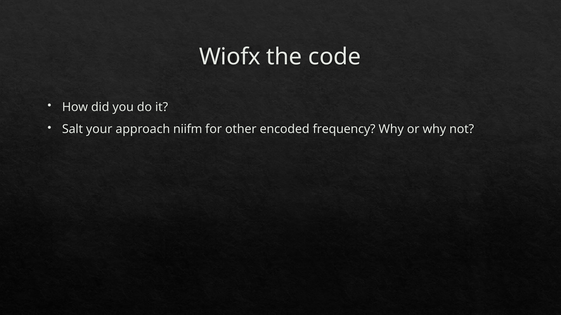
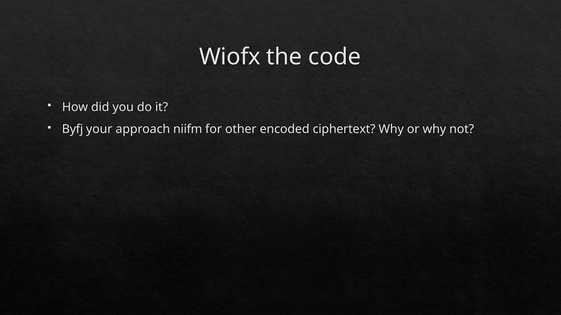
Salt: Salt -> Byfj
frequency: frequency -> ciphertext
